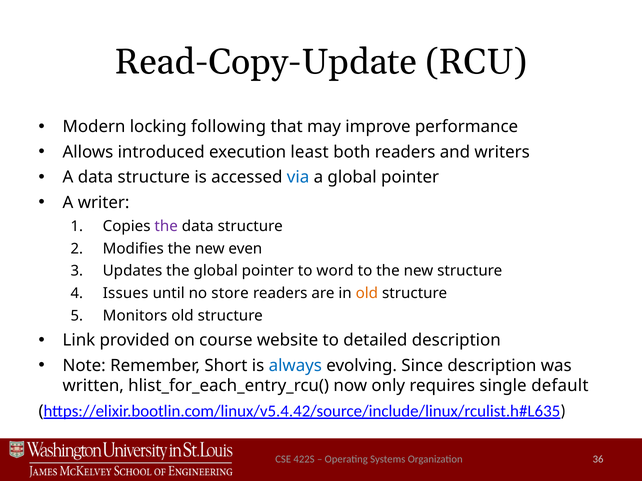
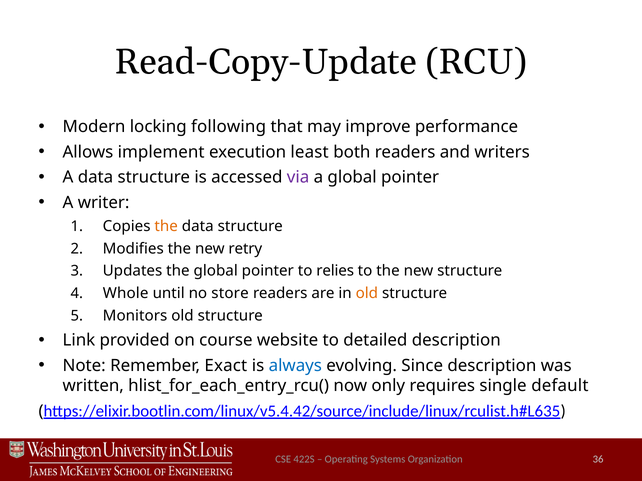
introduced: introduced -> implement
via colour: blue -> purple
the at (166, 226) colour: purple -> orange
even: even -> retry
word: word -> relies
Issues: Issues -> Whole
Short: Short -> Exact
